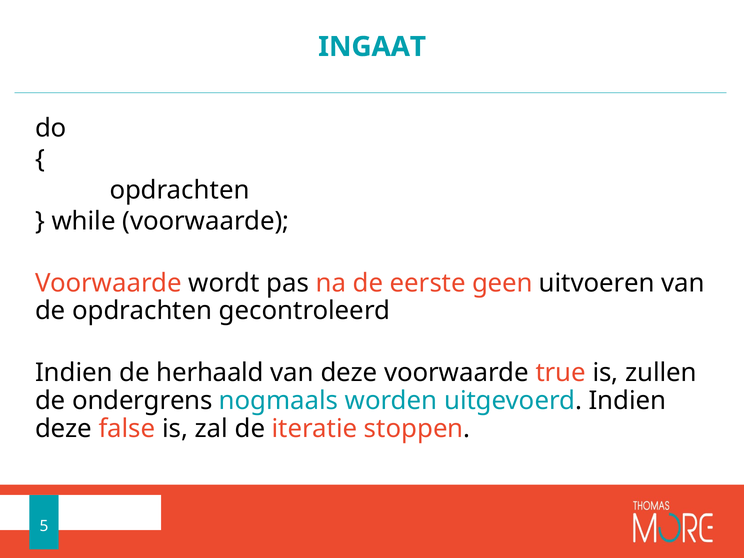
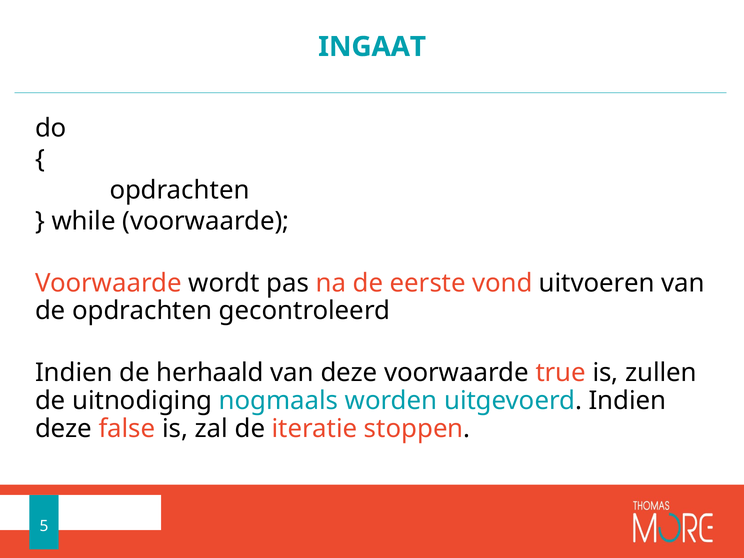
geen: geen -> vond
ondergrens: ondergrens -> uitnodiging
